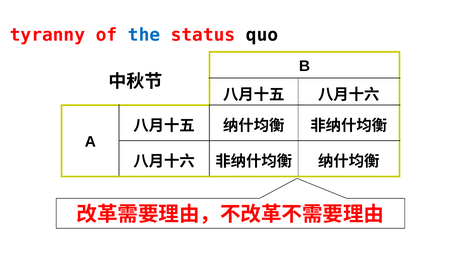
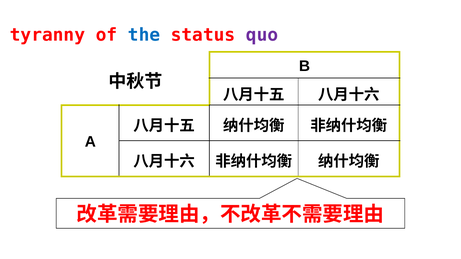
quo colour: black -> purple
